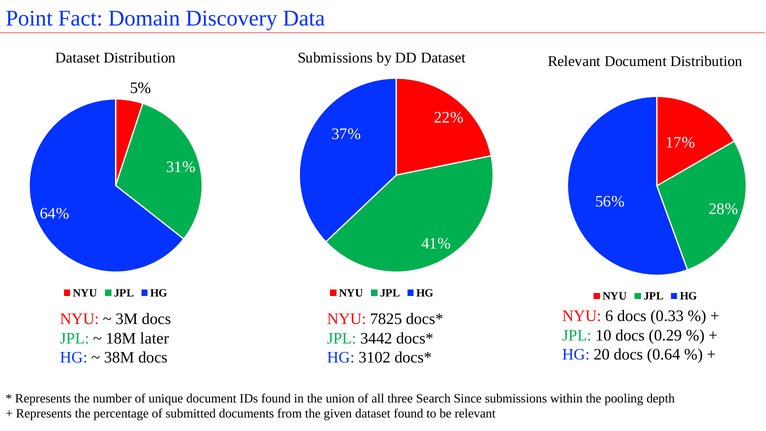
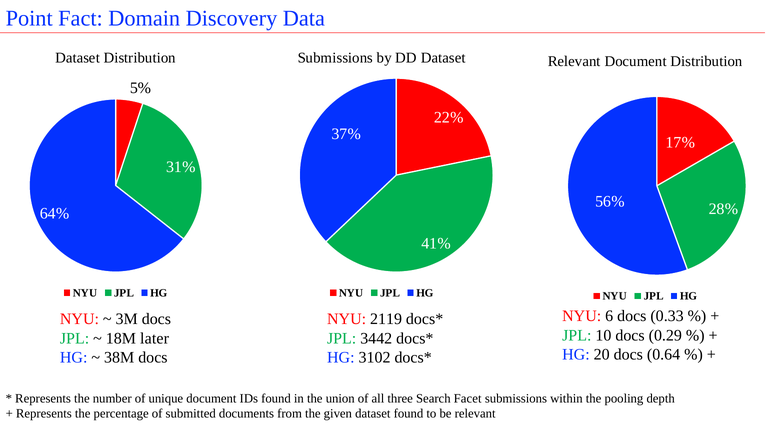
7825: 7825 -> 2119
Since: Since -> Facet
